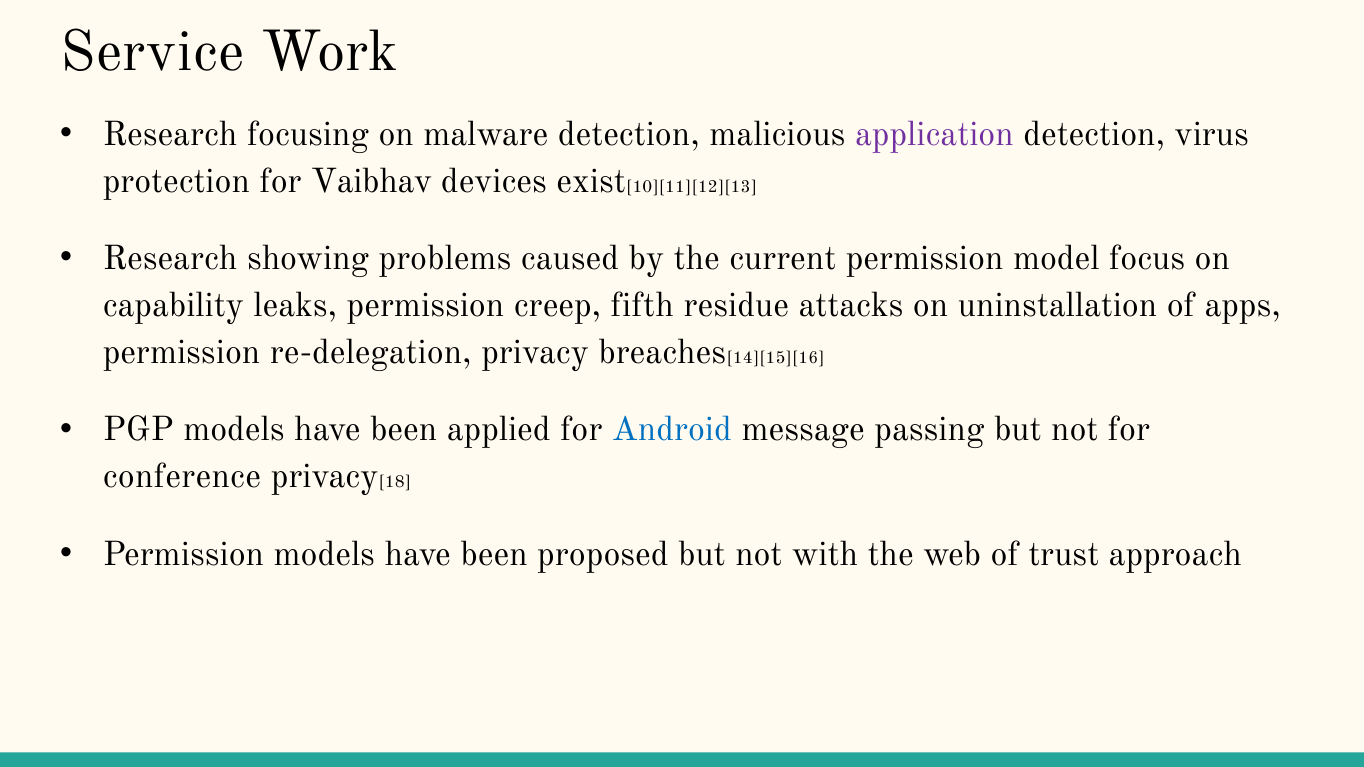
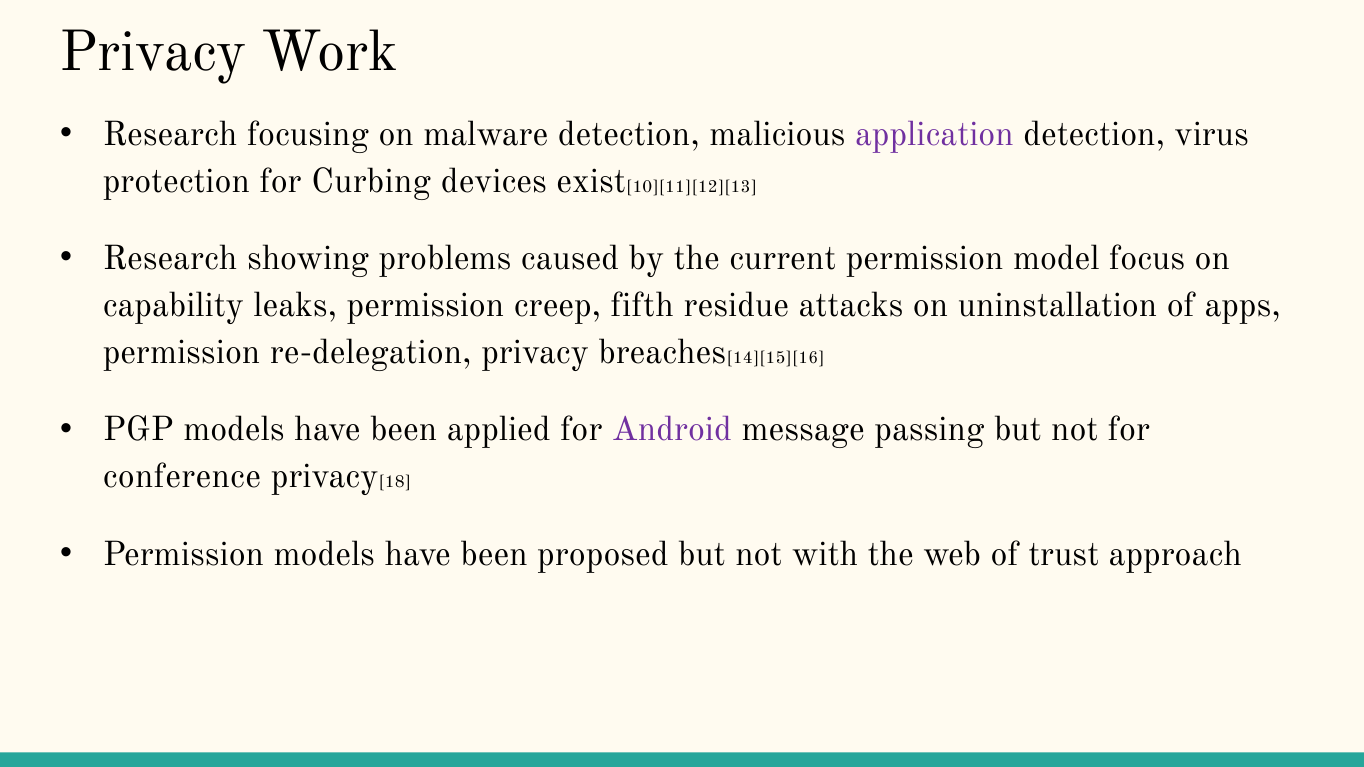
Service at (153, 52): Service -> Privacy
Vaibhav: Vaibhav -> Curbing
Android colour: blue -> purple
